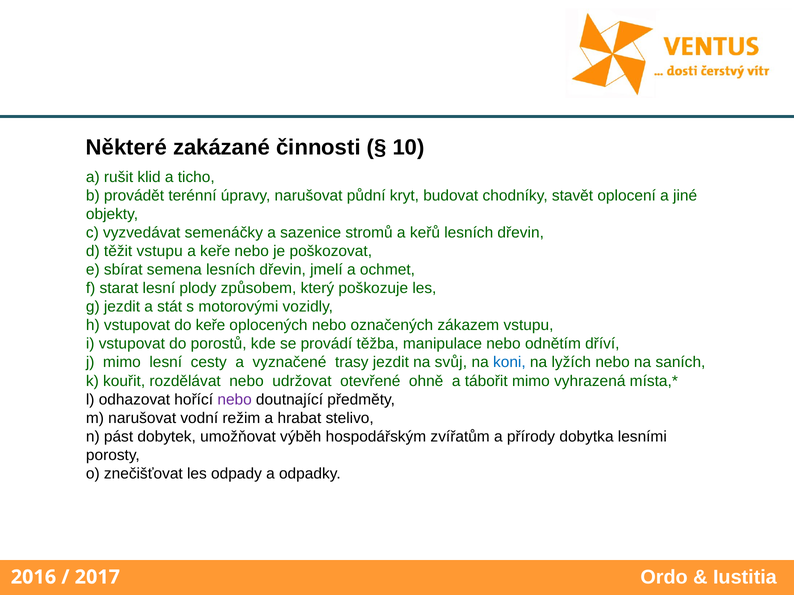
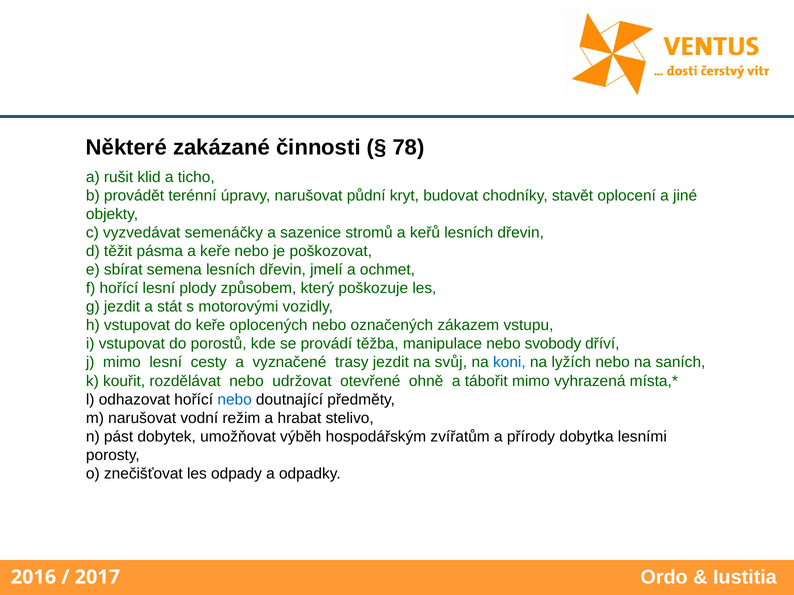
10: 10 -> 78
těžit vstupu: vstupu -> pásma
f starat: starat -> hořící
odnětím: odnětím -> svobody
nebo at (235, 400) colour: purple -> blue
